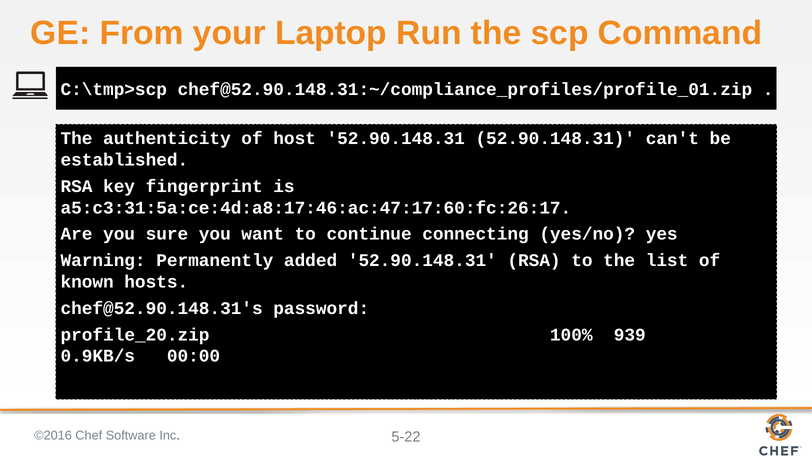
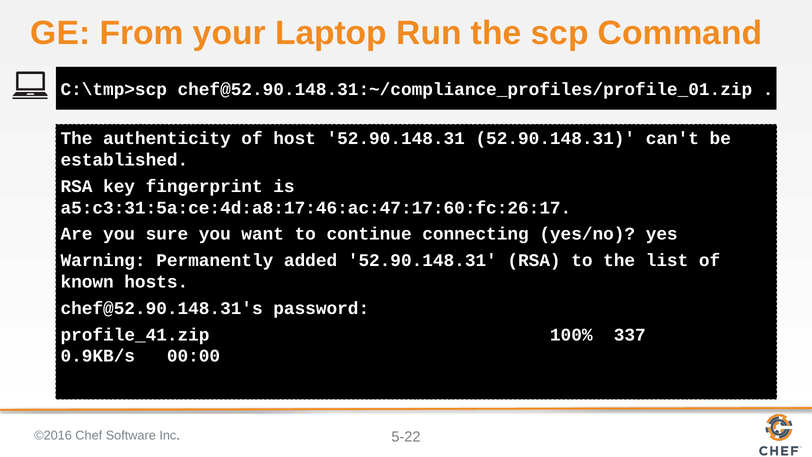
profile_20.zip: profile_20.zip -> profile_41.zip
939: 939 -> 337
